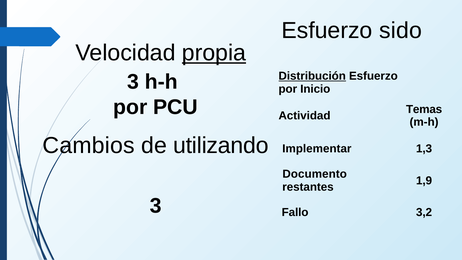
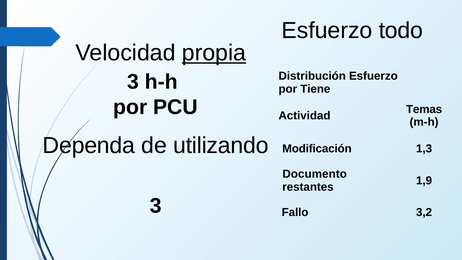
sido: sido -> todo
Distribución underline: present -> none
Inicio: Inicio -> Tiene
Cambios: Cambios -> Dependa
Implementar: Implementar -> Modificación
